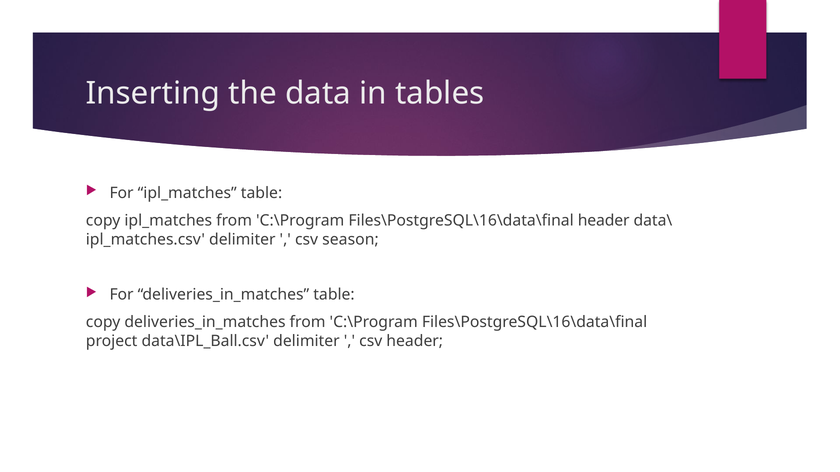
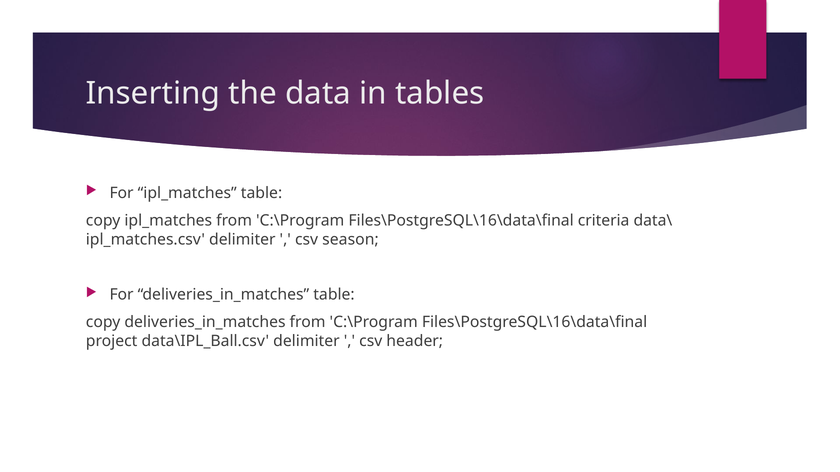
Files\PostgreSQL\16\data\final header: header -> criteria
